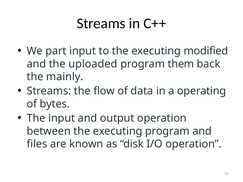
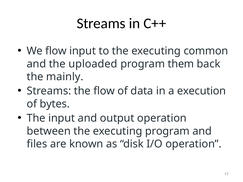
We part: part -> flow
modified: modified -> common
operating: operating -> execution
